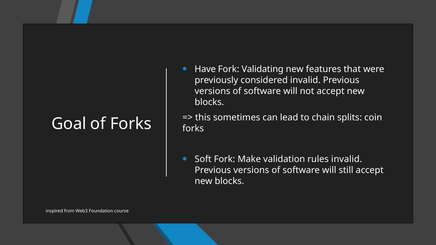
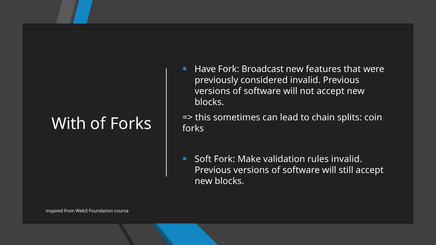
Validating: Validating -> Broadcast
Goal: Goal -> With
